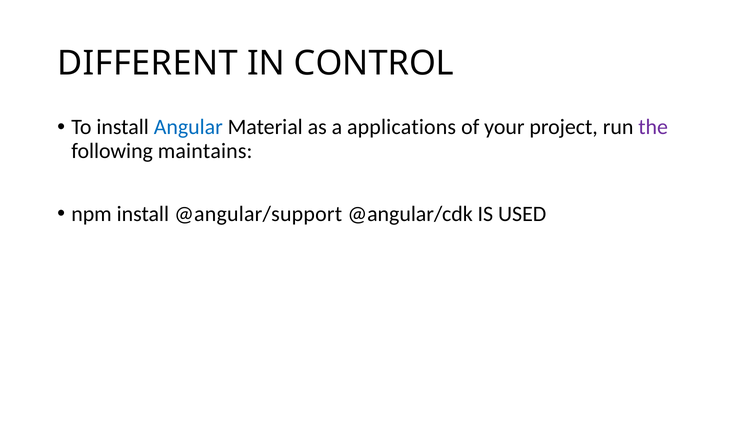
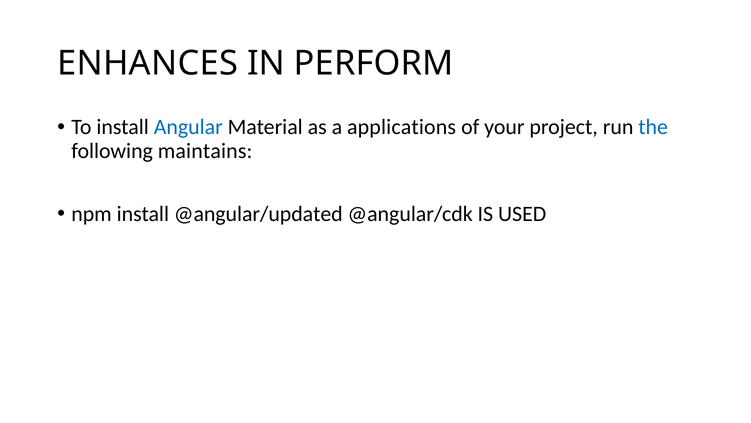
DIFFERENT: DIFFERENT -> ENHANCES
CONTROL: CONTROL -> PERFORM
the colour: purple -> blue
@angular/support: @angular/support -> @angular/updated
